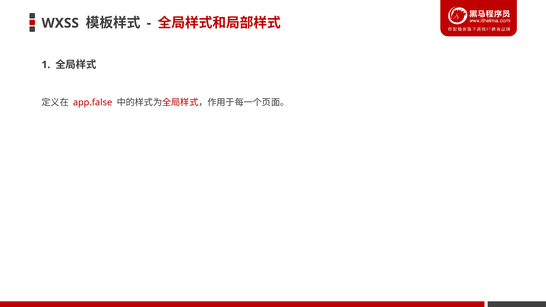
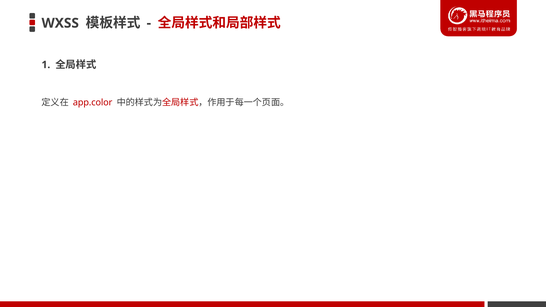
app.false: app.false -> app.color
